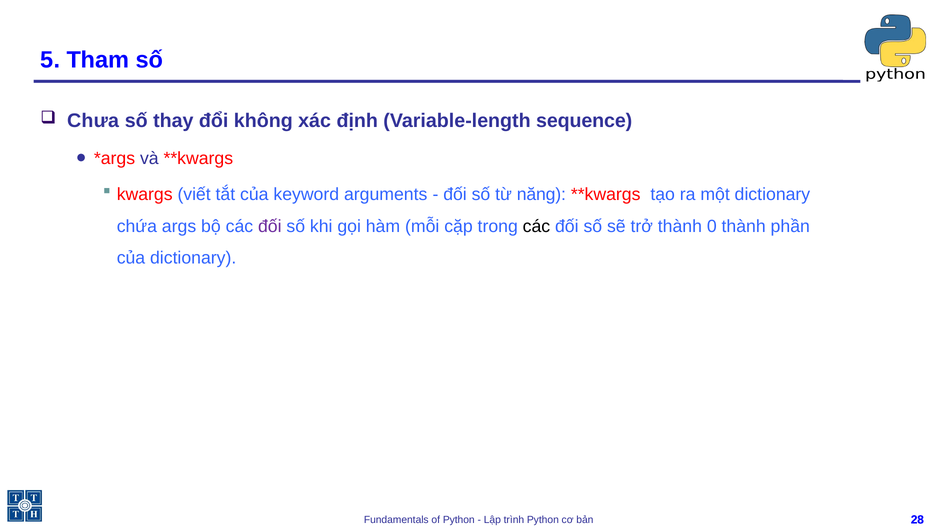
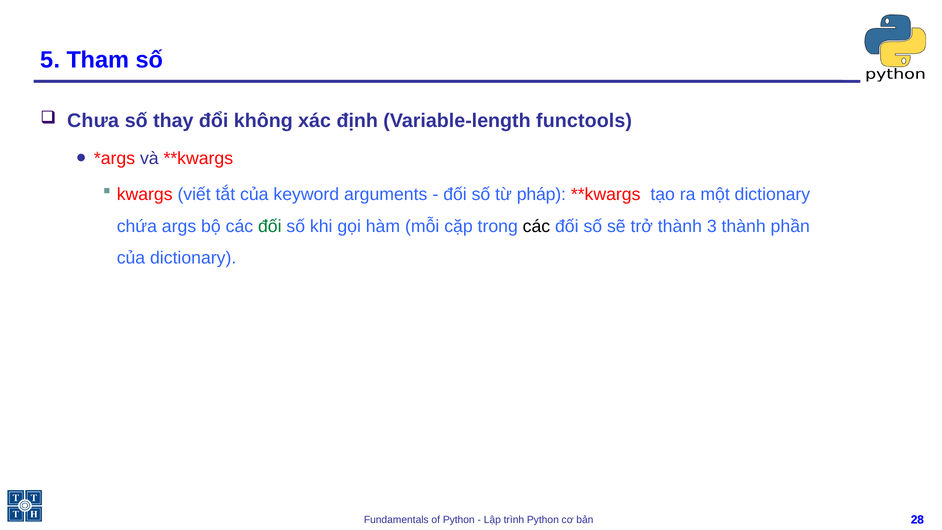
sequence: sequence -> functools
năng: năng -> pháp
đối at (270, 226) colour: purple -> green
0: 0 -> 3
